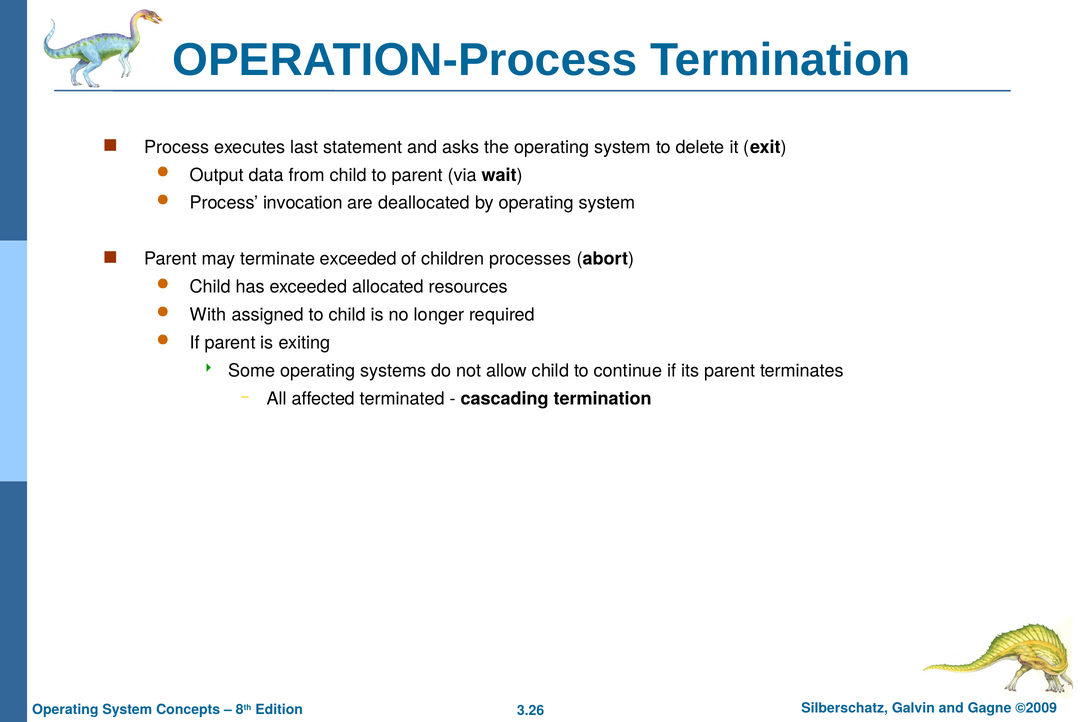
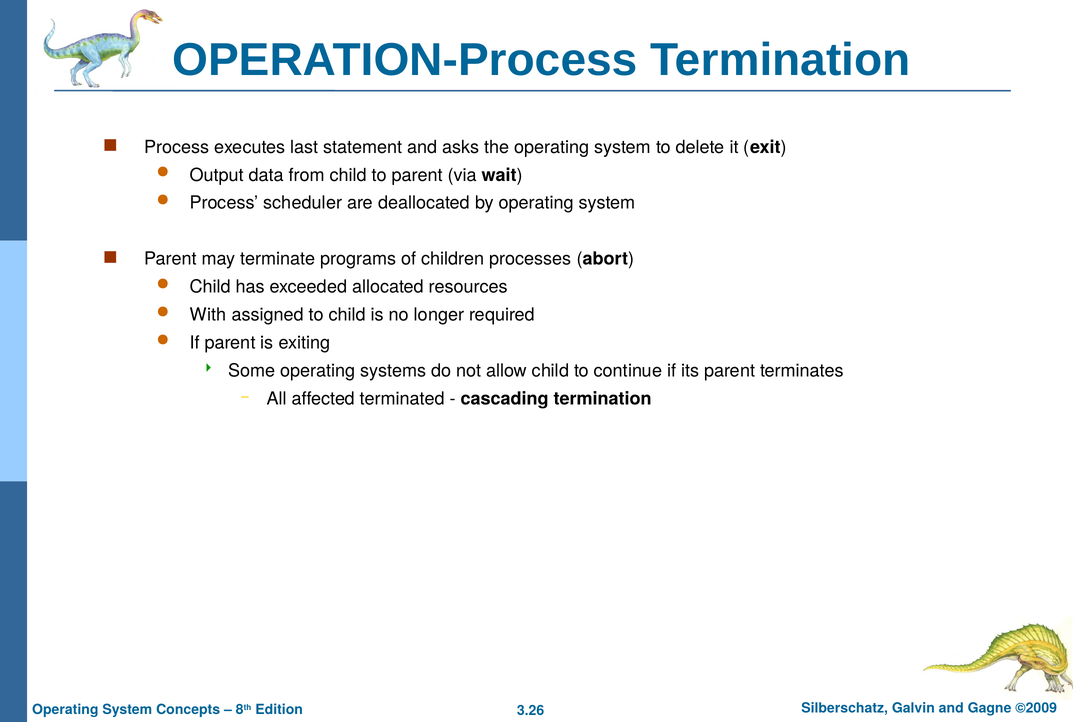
invocation: invocation -> scheduler
terminate exceeded: exceeded -> programs
